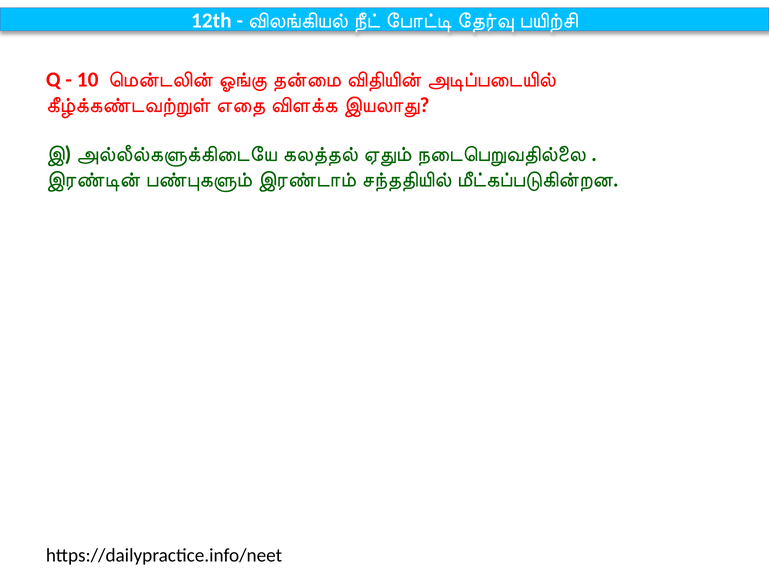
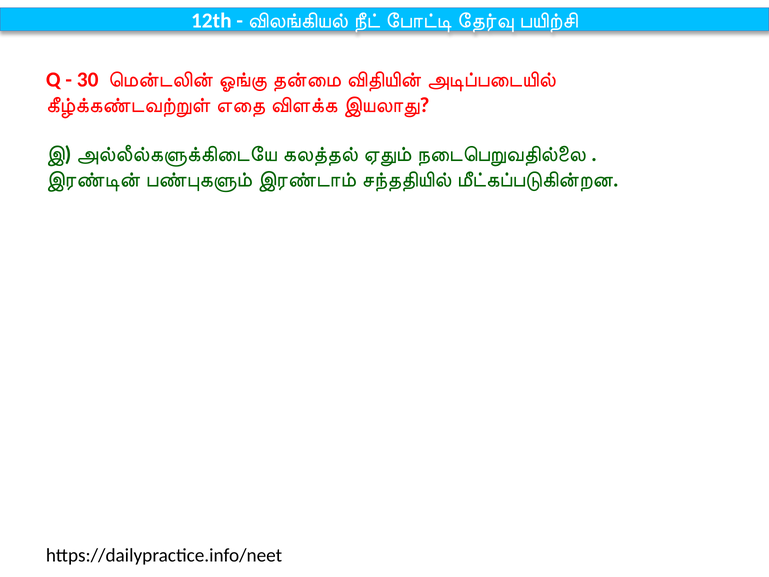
10: 10 -> 30
